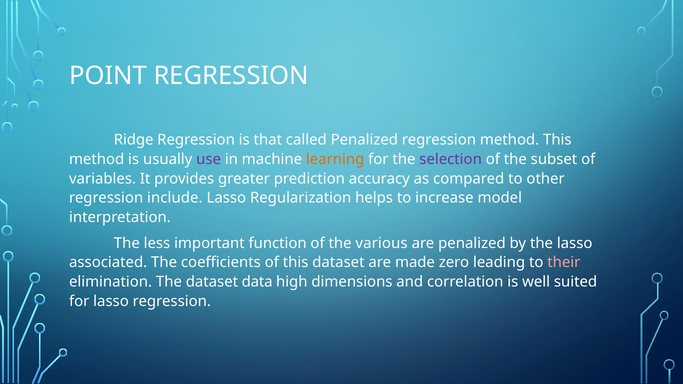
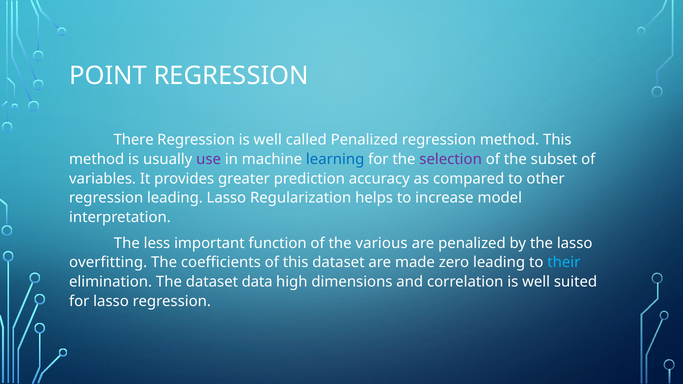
Ridge: Ridge -> There
Regression is that: that -> well
learning colour: orange -> blue
regression include: include -> leading
associated: associated -> overfitting
their colour: pink -> light blue
